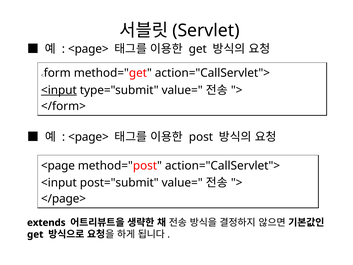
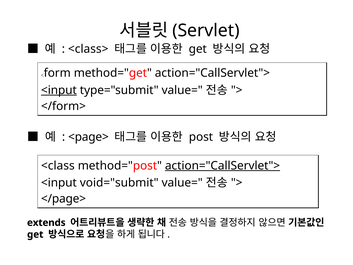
<page> at (88, 49): <page> -> <class>
<page: <page -> <class
action="CallServlet"> at (222, 165) underline: none -> present
post="submit: post="submit -> void="submit
